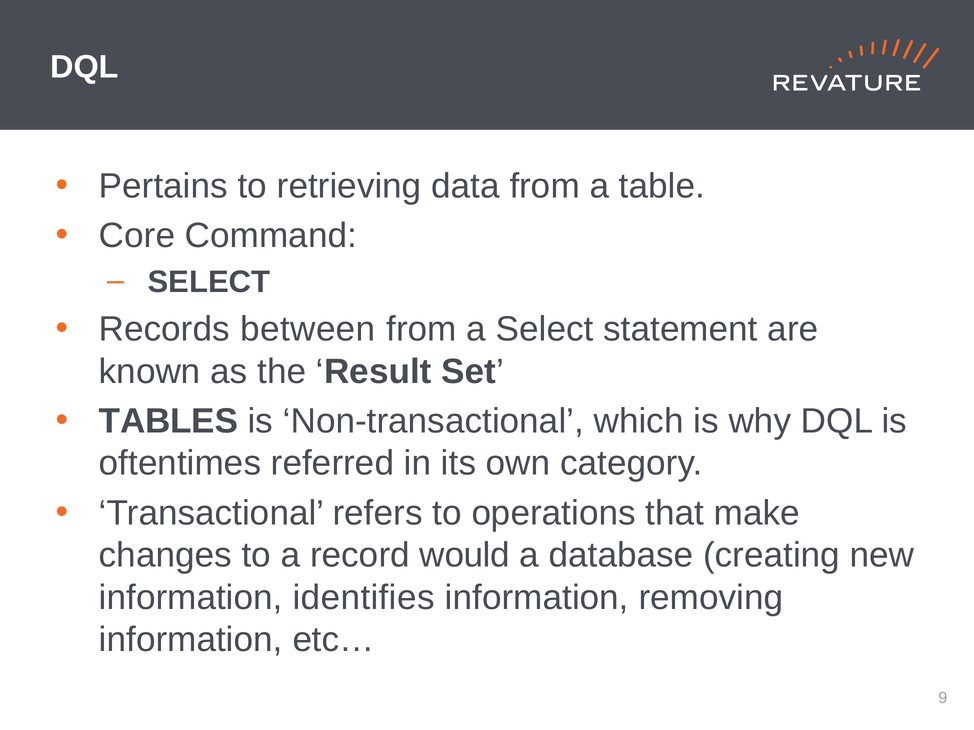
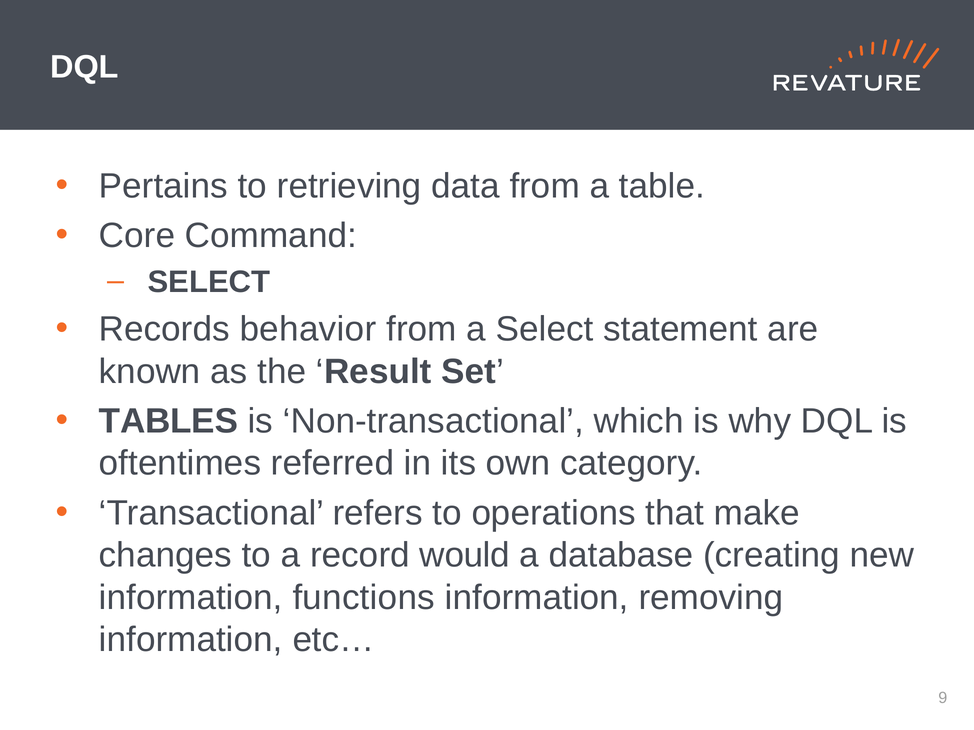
between: between -> behavior
identifies: identifies -> functions
